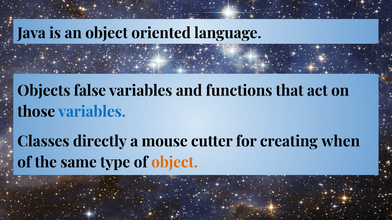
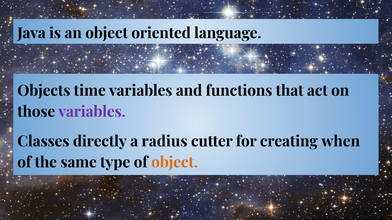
false: false -> time
variables at (92, 112) colour: blue -> purple
mouse: mouse -> radius
